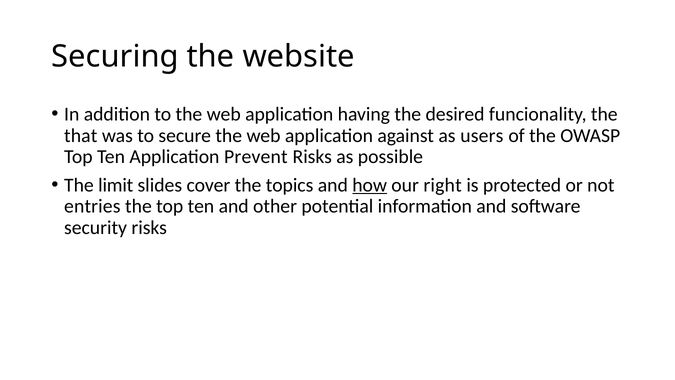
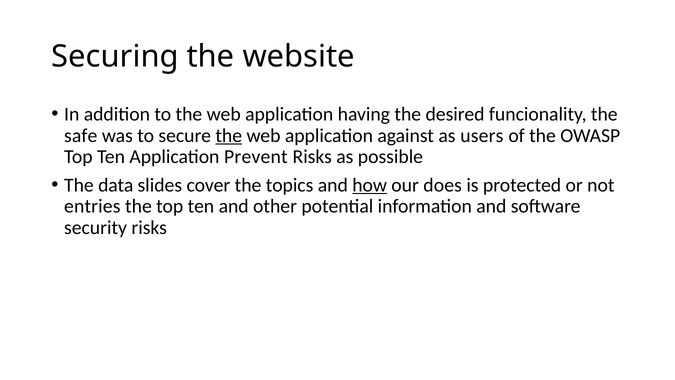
that: that -> safe
the at (229, 135) underline: none -> present
limit: limit -> data
right: right -> does
